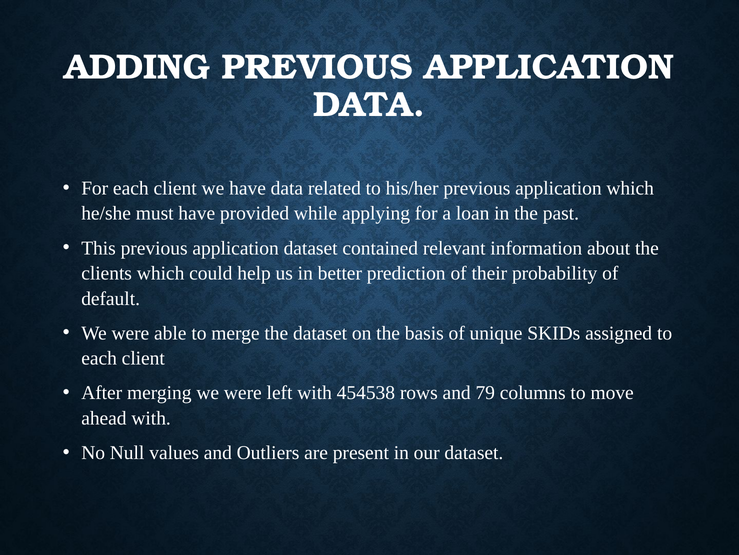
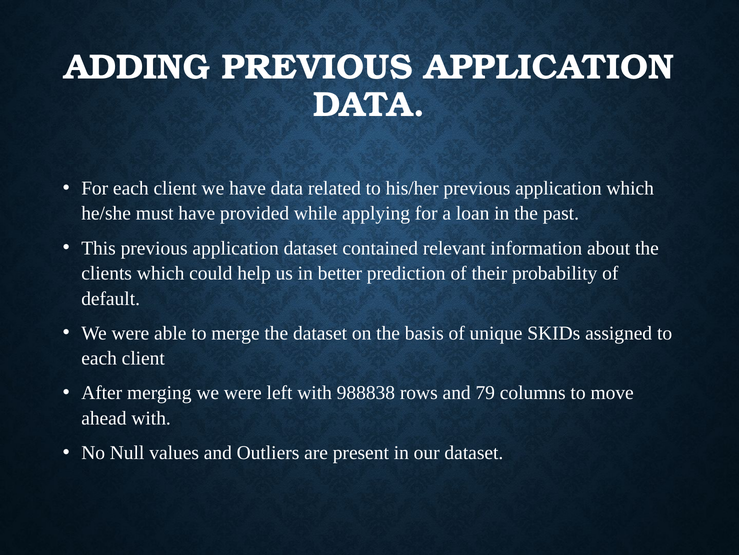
454538: 454538 -> 988838
